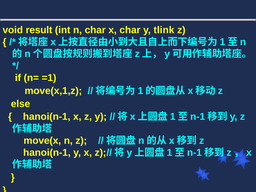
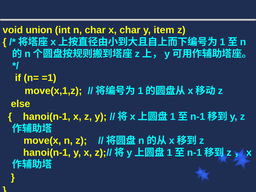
result: result -> union
tlink: tlink -> item
